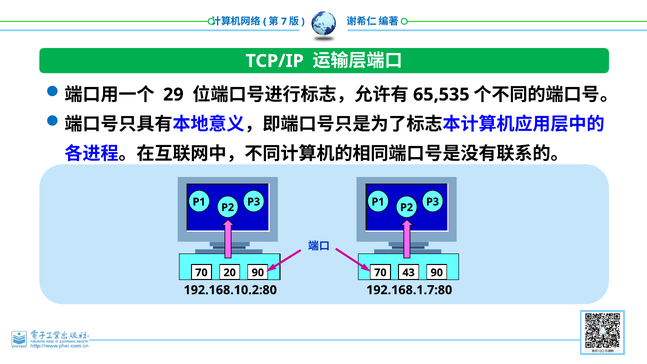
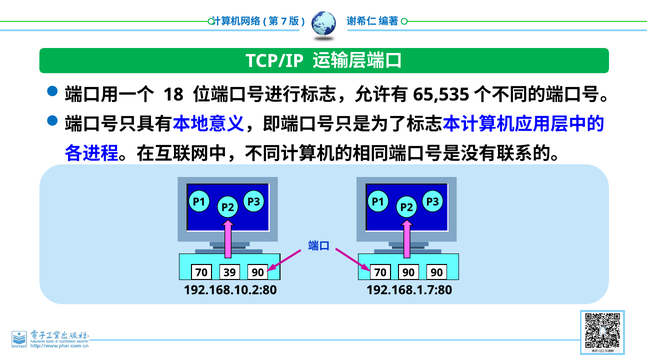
29: 29 -> 18
20: 20 -> 39
70 43: 43 -> 90
